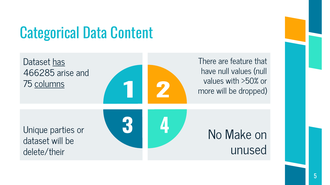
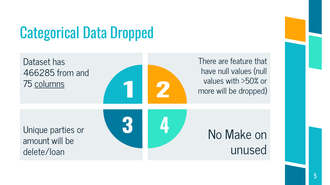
Data Content: Content -> Dropped
has underline: present -> none
arise: arise -> from
dataset at (36, 142): dataset -> amount
delete/their: delete/their -> delete/loan
